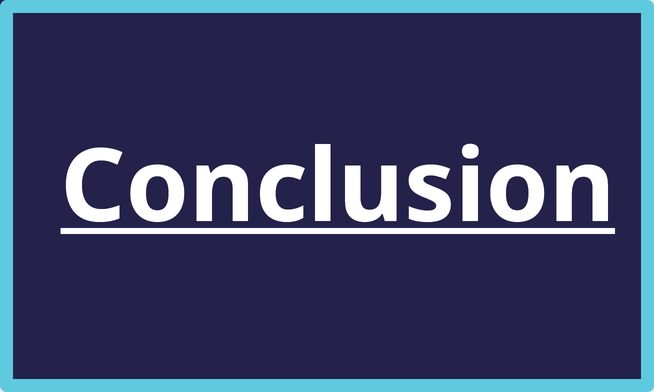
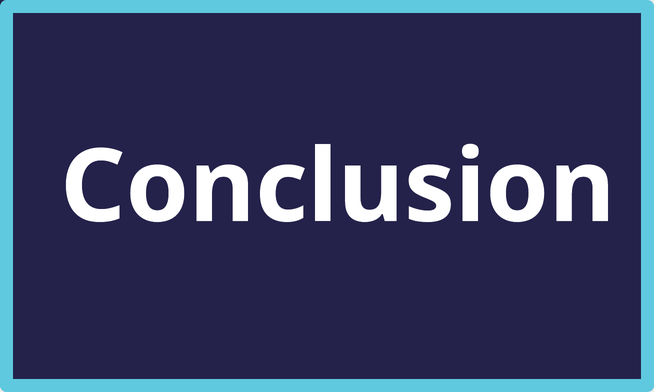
Conclusion underline: present -> none
